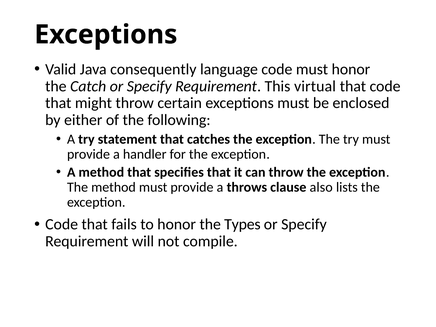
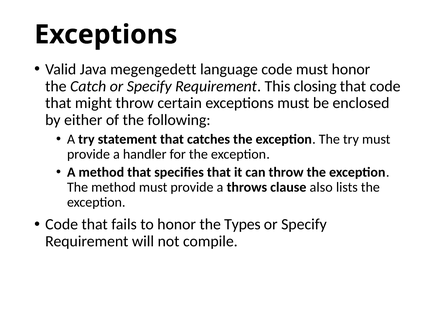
consequently: consequently -> megengedett
virtual: virtual -> closing
